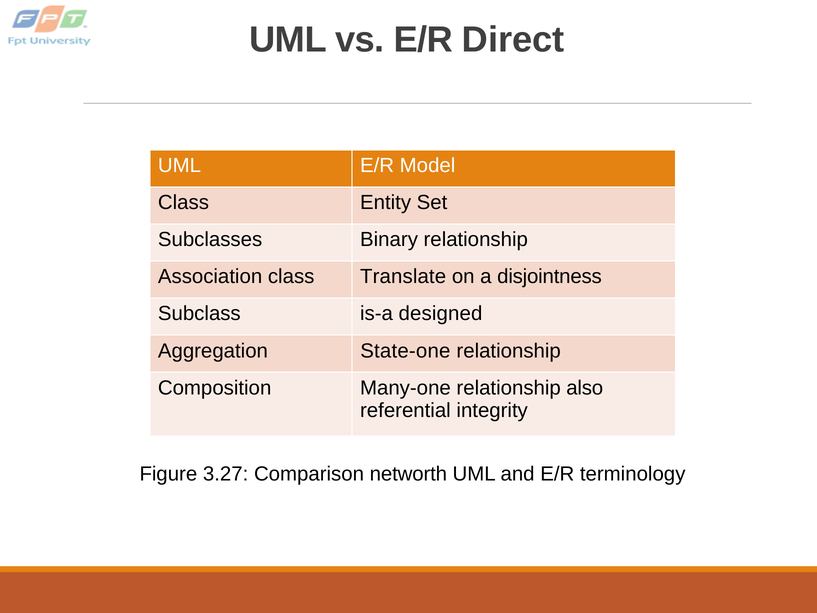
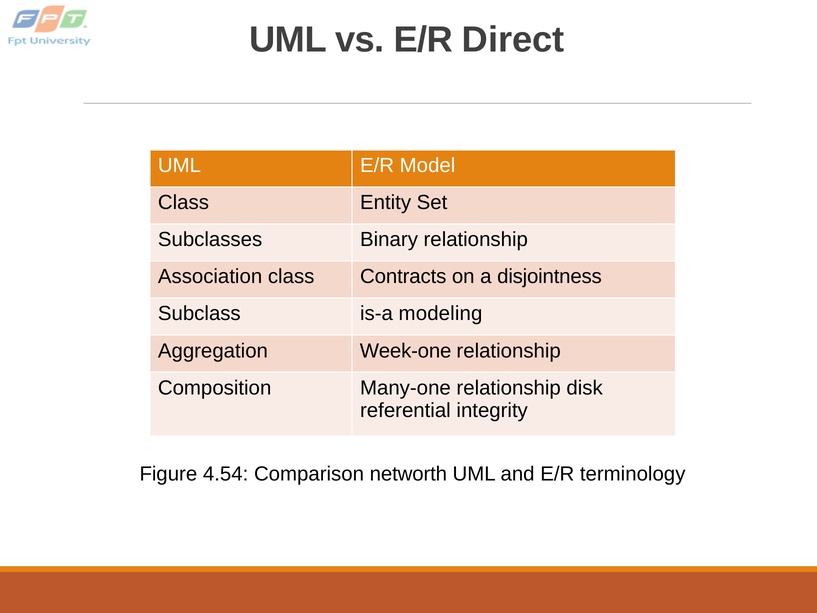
Translate: Translate -> Contracts
designed: designed -> modeling
State-one: State-one -> Week-one
also: also -> disk
3.27: 3.27 -> 4.54
